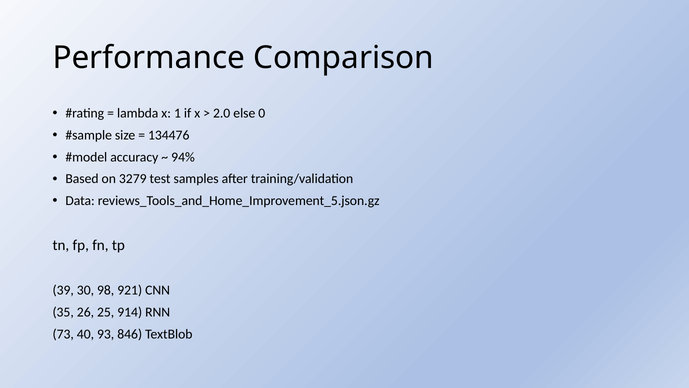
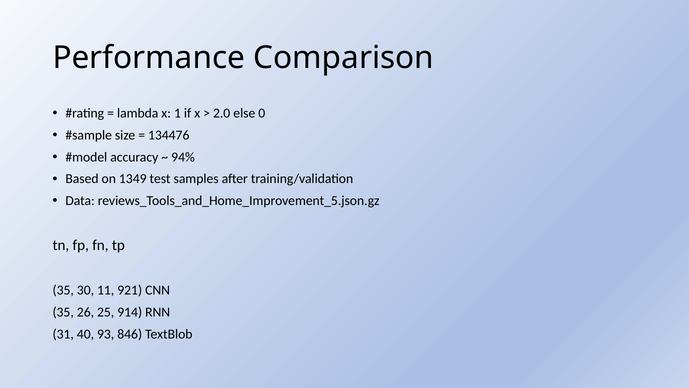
3279: 3279 -> 1349
39 at (63, 290): 39 -> 35
98: 98 -> 11
73: 73 -> 31
